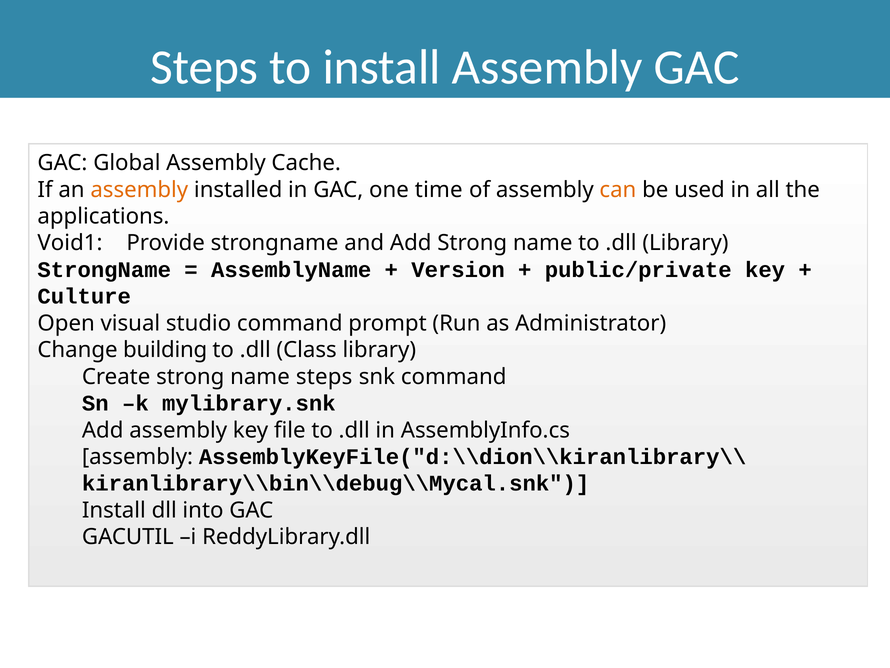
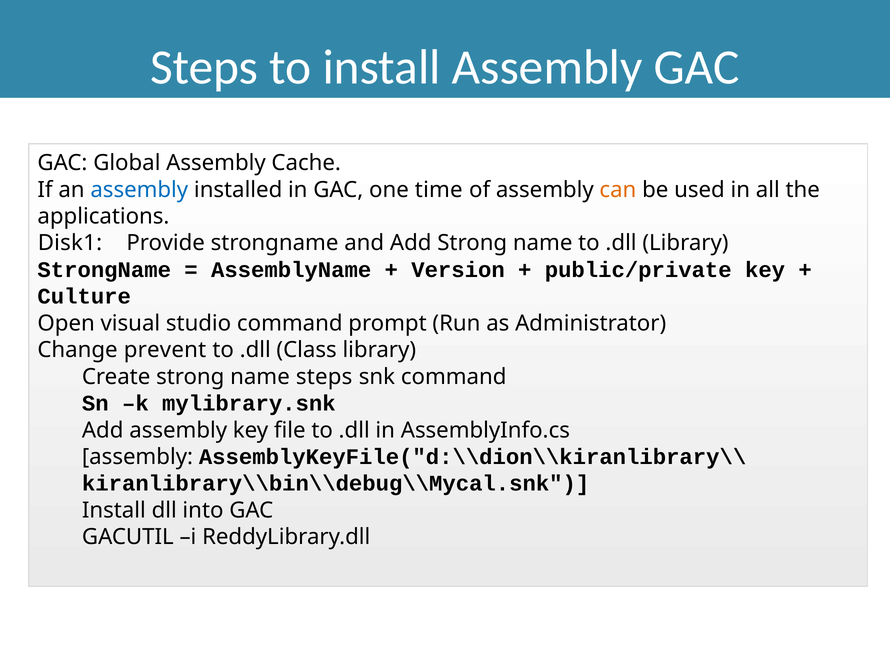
assembly at (139, 190) colour: orange -> blue
Void1: Void1 -> Disk1
building: building -> prevent
